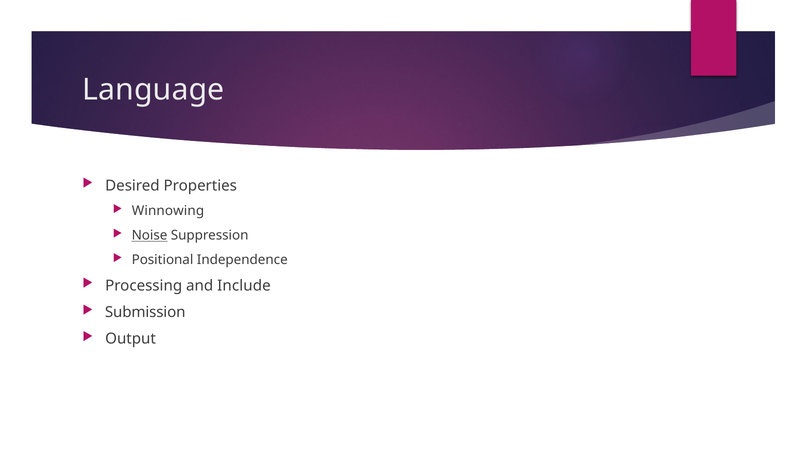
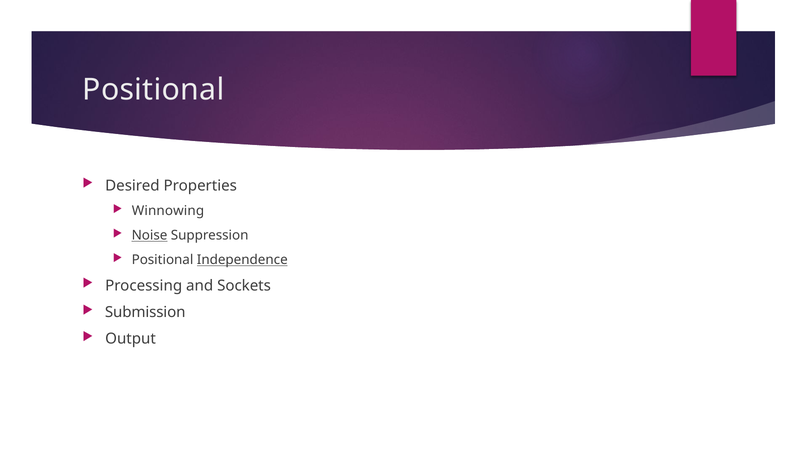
Language at (154, 90): Language -> Positional
Independence underline: none -> present
Include: Include -> Sockets
